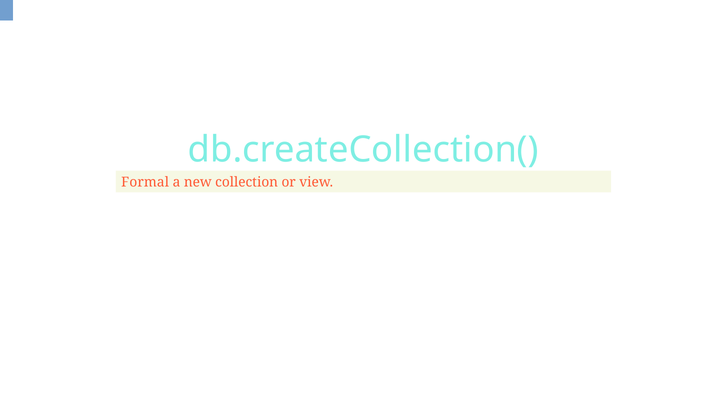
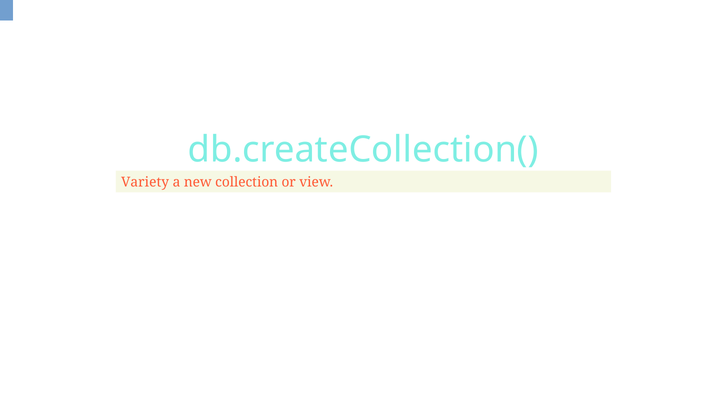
Formal: Formal -> Variety
